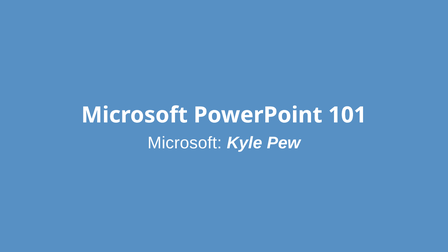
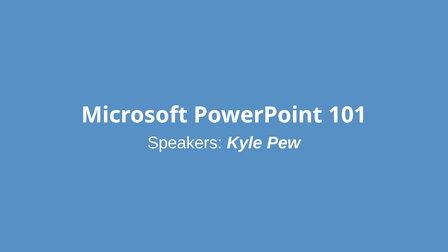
Microsoft at (185, 143): Microsoft -> Speakers
